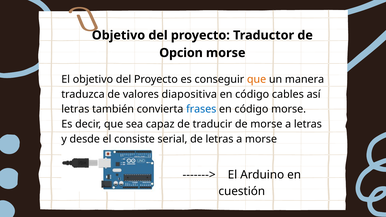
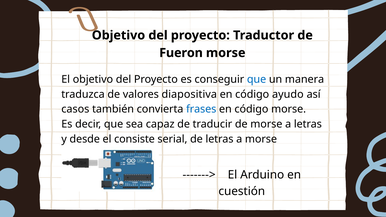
Opcion: Opcion -> Fueron
que at (257, 79) colour: orange -> blue
cables: cables -> ayudo
letras at (75, 109): letras -> casos
